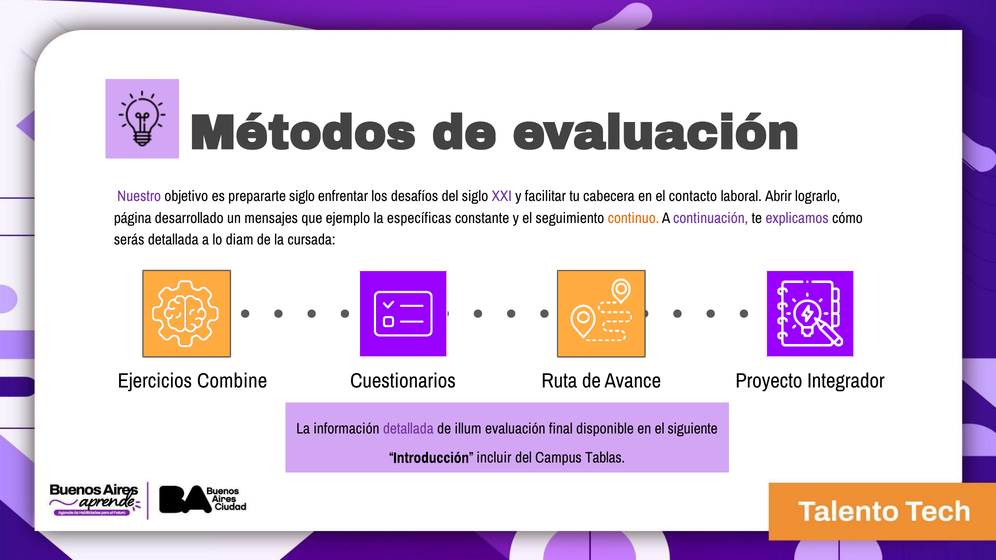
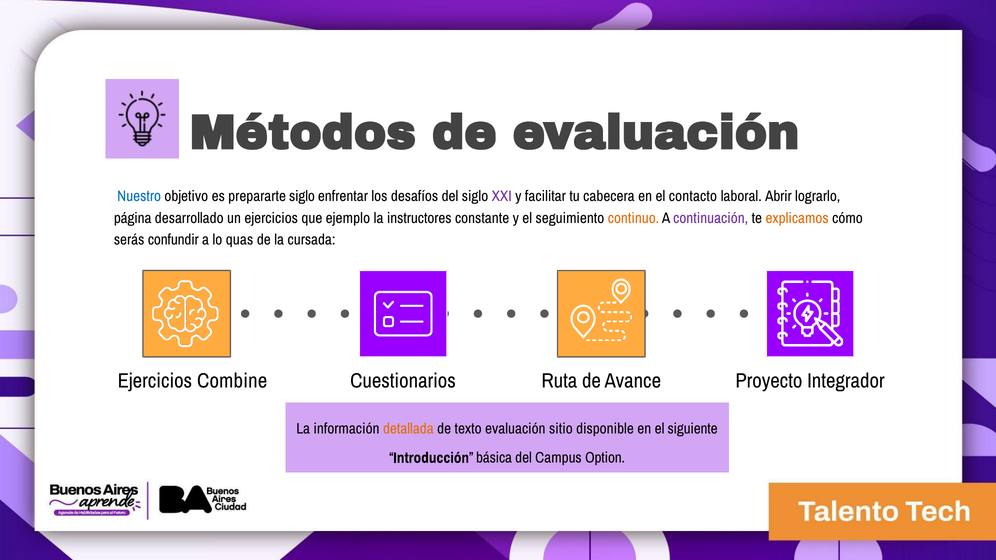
Nuestro colour: purple -> blue
un mensajes: mensajes -> ejercicios
específicas: específicas -> instructores
explicamos colour: purple -> orange
serás detallada: detallada -> confundir
diam: diam -> quas
detallada at (408, 429) colour: purple -> orange
illum: illum -> texto
final: final -> sitio
incluir: incluir -> básica
Tablas: Tablas -> Option
